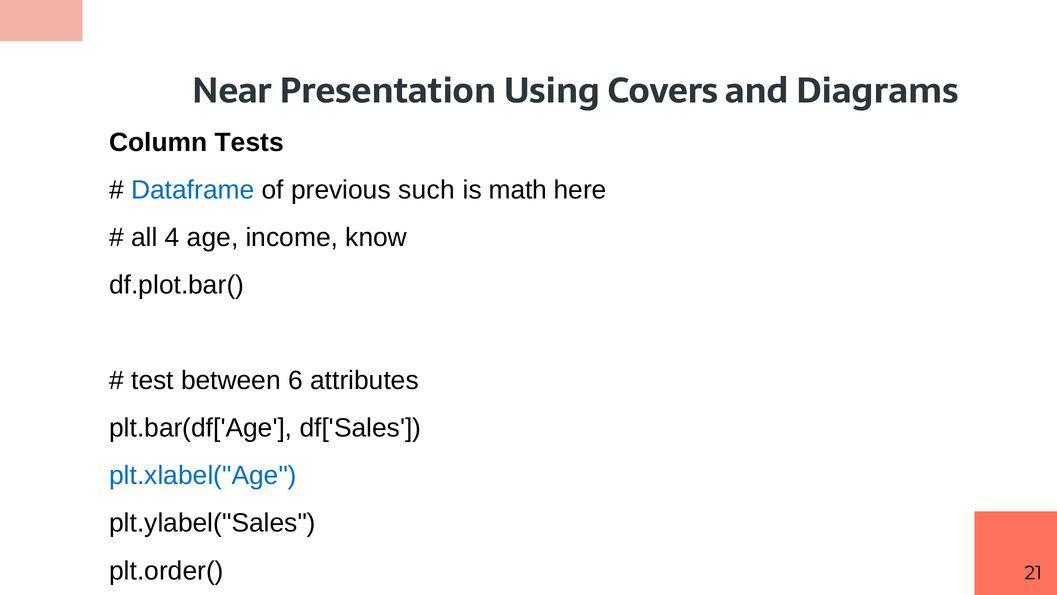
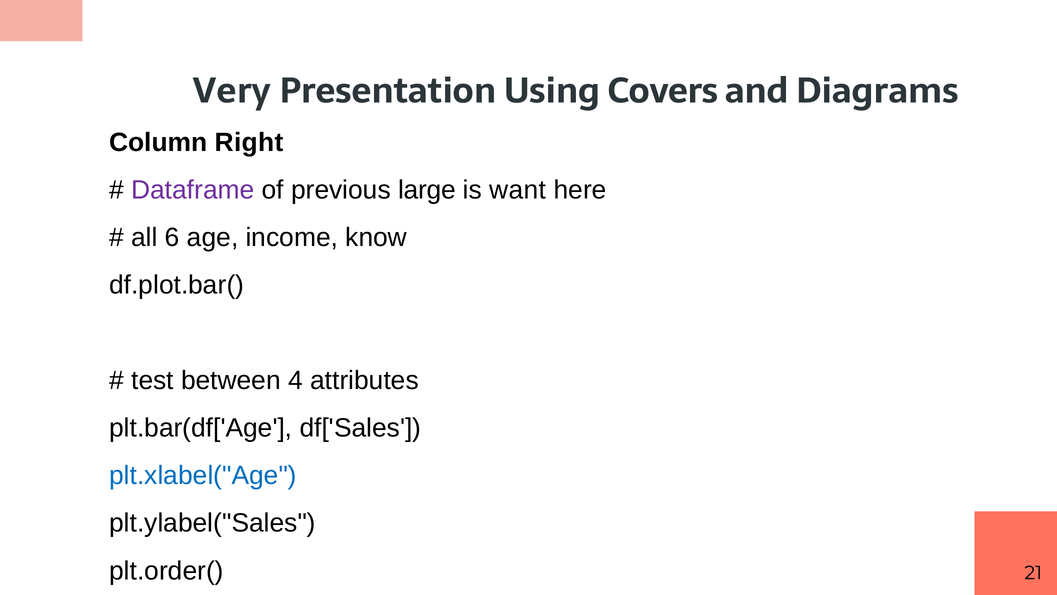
Near: Near -> Very
Tests: Tests -> Right
Dataframe colour: blue -> purple
such: such -> large
math: math -> want
4: 4 -> 6
6: 6 -> 4
